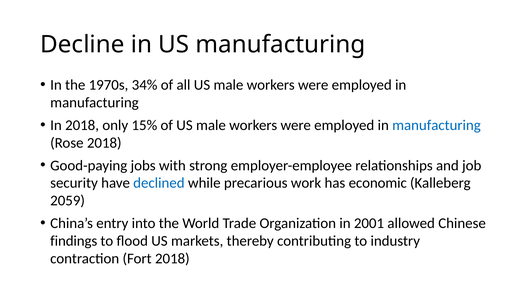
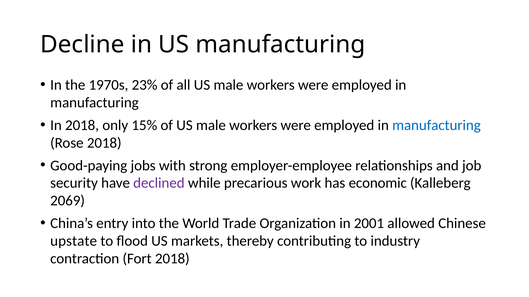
34%: 34% -> 23%
declined colour: blue -> purple
2059: 2059 -> 2069
findings: findings -> upstate
